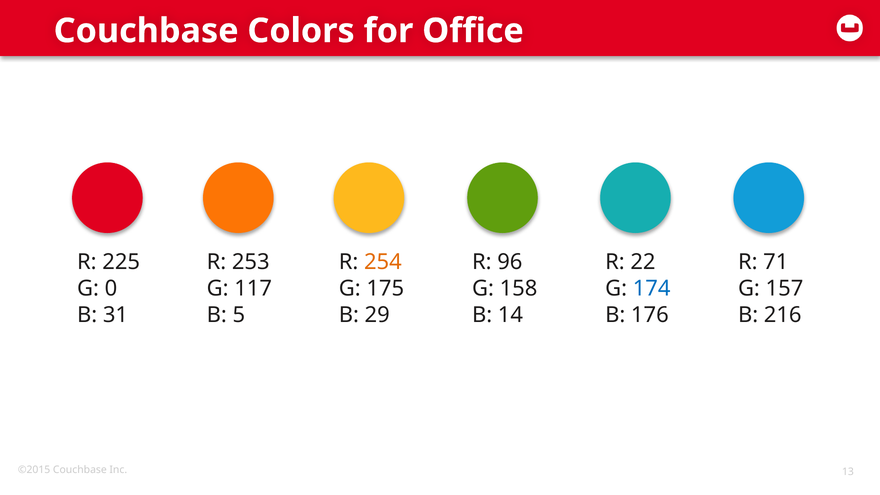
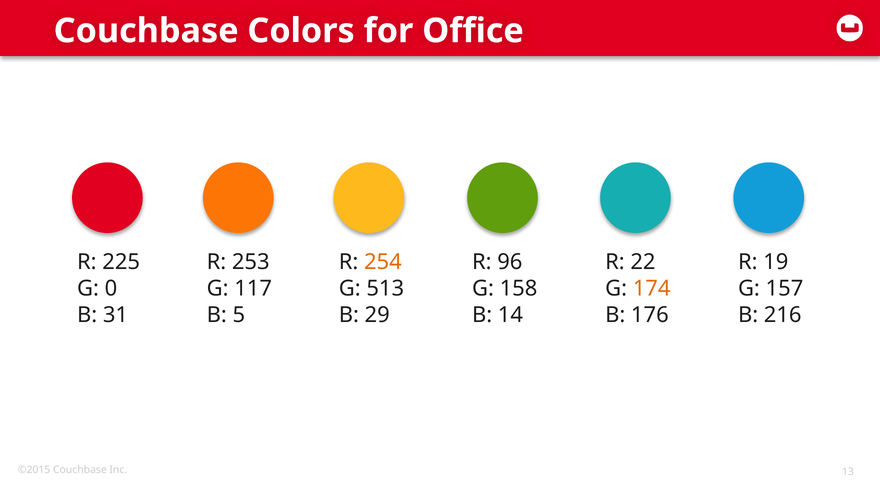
71: 71 -> 19
175: 175 -> 513
174 colour: blue -> orange
